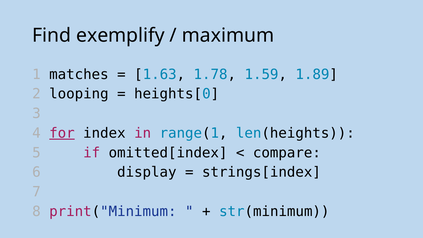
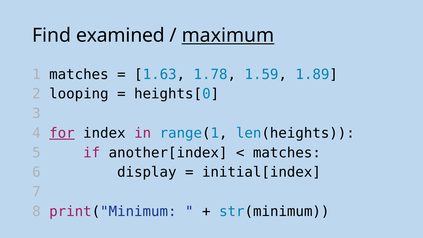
exemplify: exemplify -> examined
maximum underline: none -> present
omitted[index: omitted[index -> another[index
compare at (287, 153): compare -> matches
strings[index: strings[index -> initial[index
